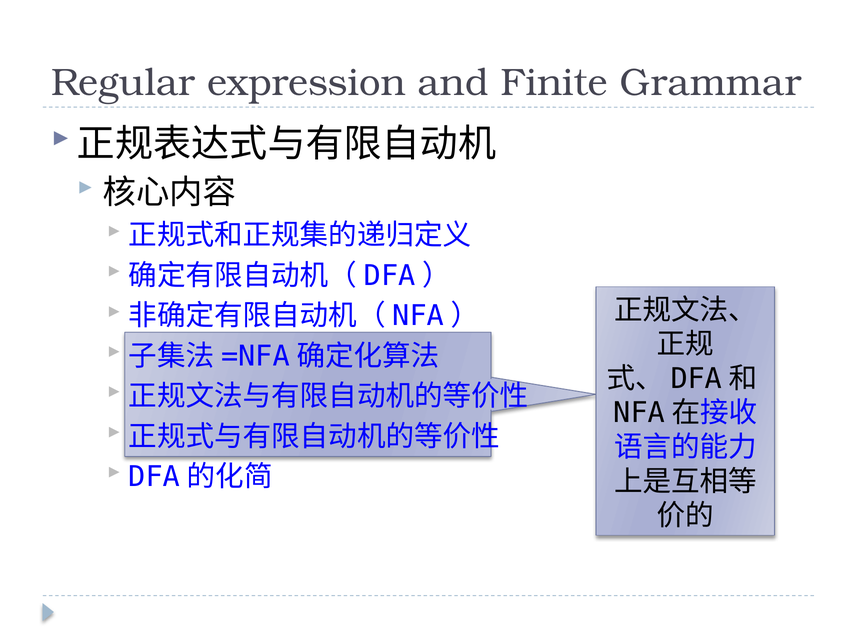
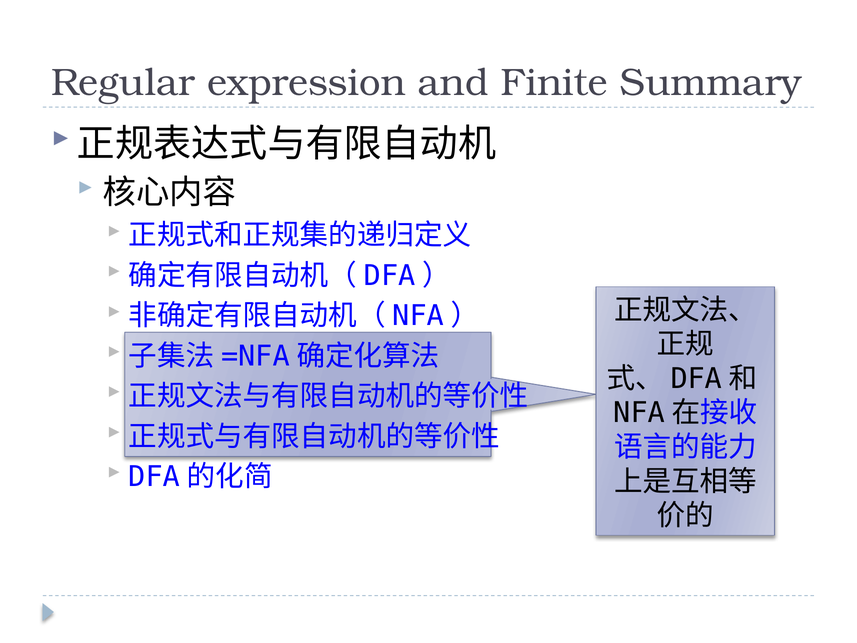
Grammar: Grammar -> Summary
